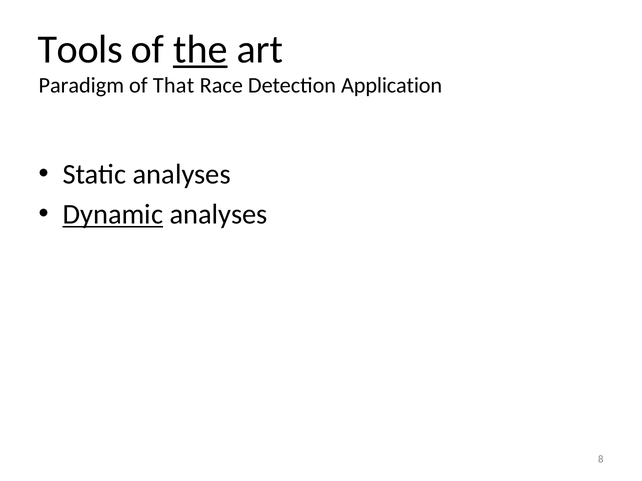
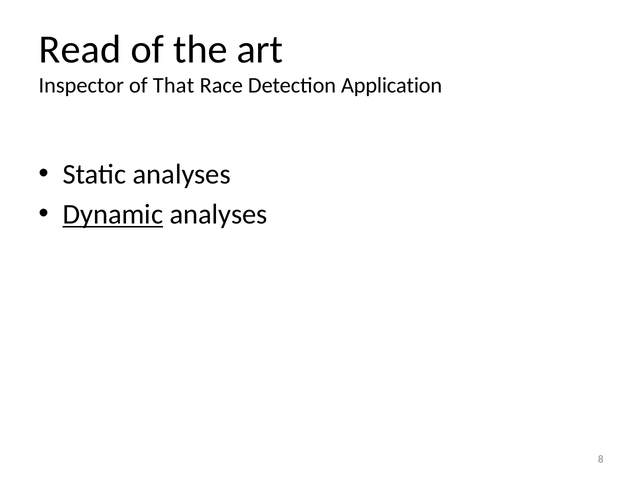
Tools: Tools -> Read
the underline: present -> none
Paradigm: Paradigm -> Inspector
